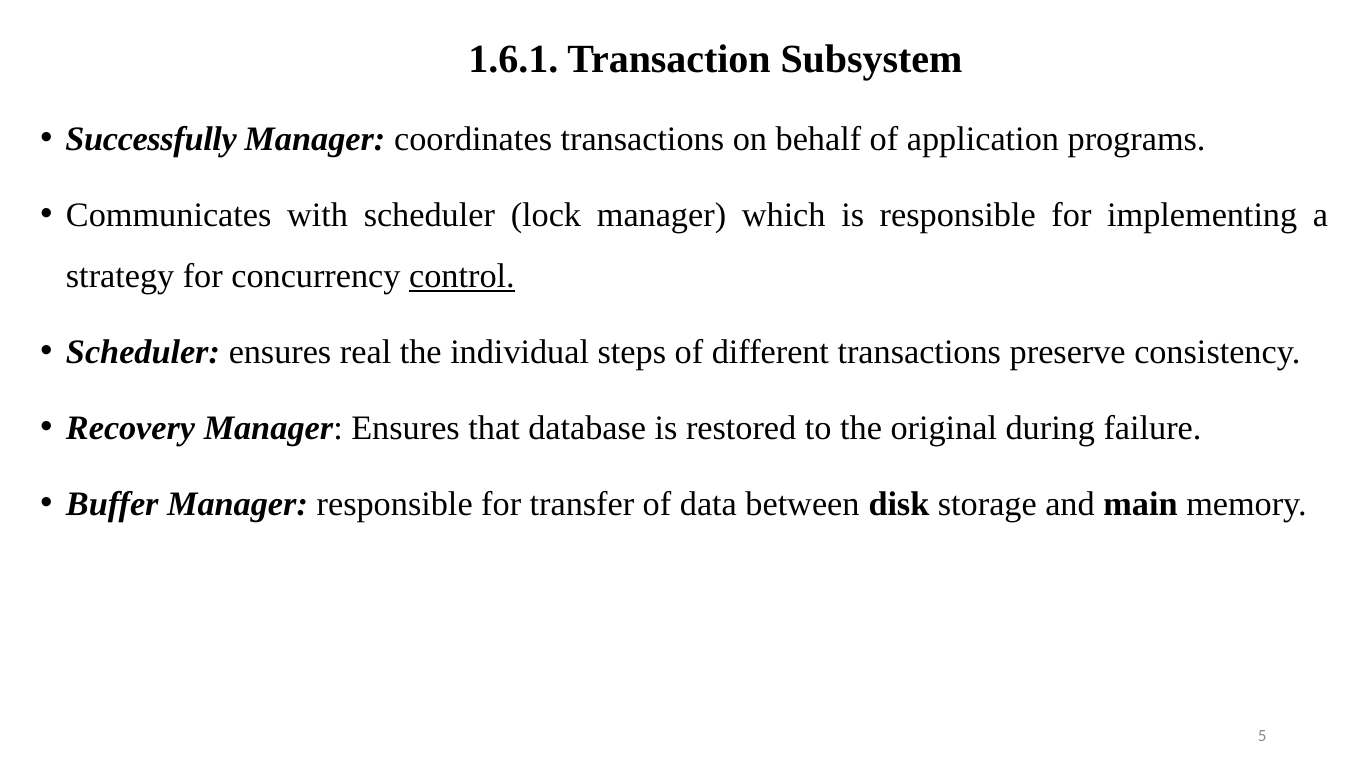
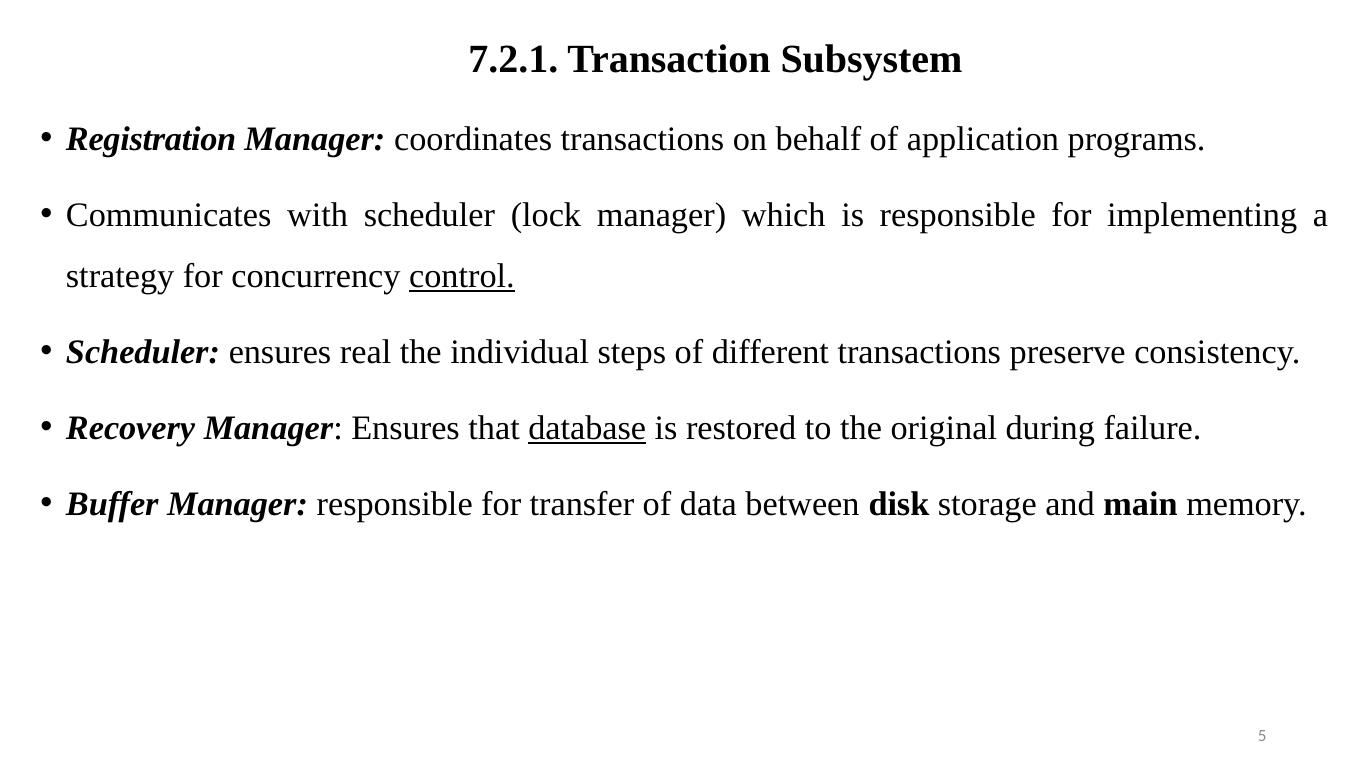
1.6.1: 1.6.1 -> 7.2.1
Successfully: Successfully -> Registration
database underline: none -> present
